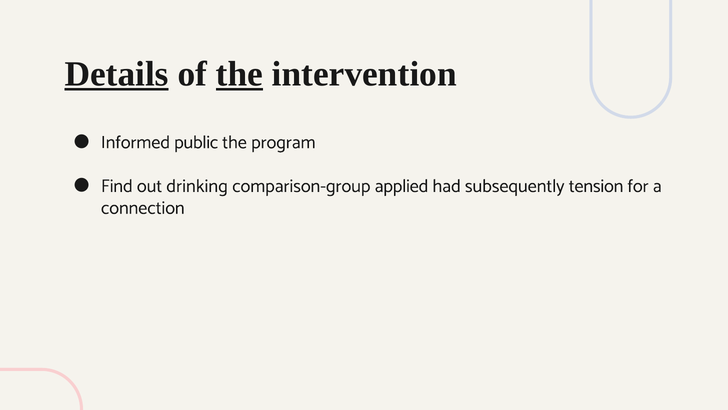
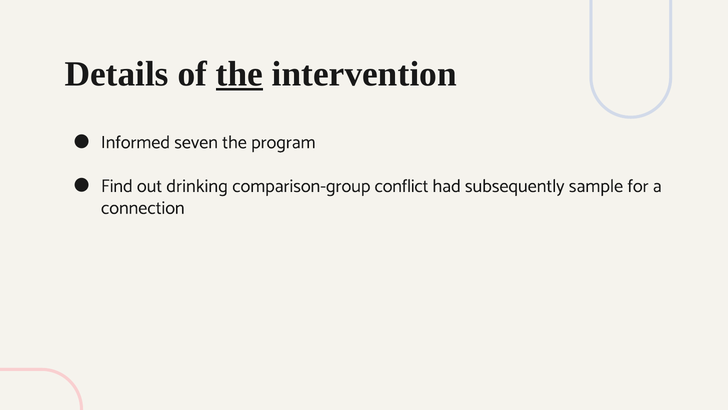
Details underline: present -> none
public: public -> seven
applied: applied -> conflict
tension: tension -> sample
